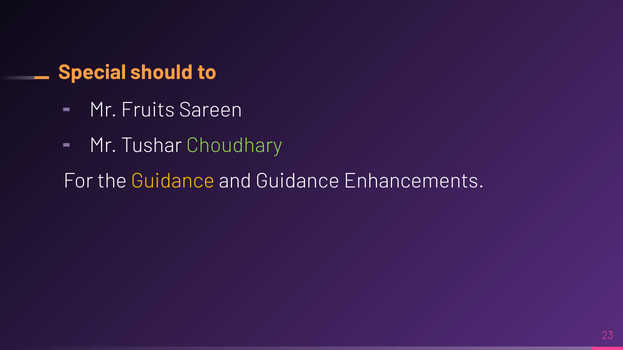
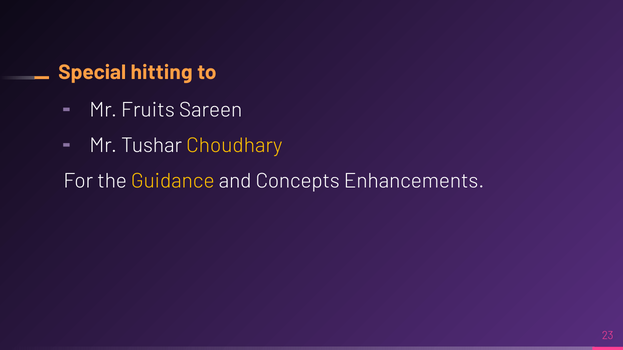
should: should -> hitting
Choudhary colour: light green -> yellow
and Guidance: Guidance -> Concepts
